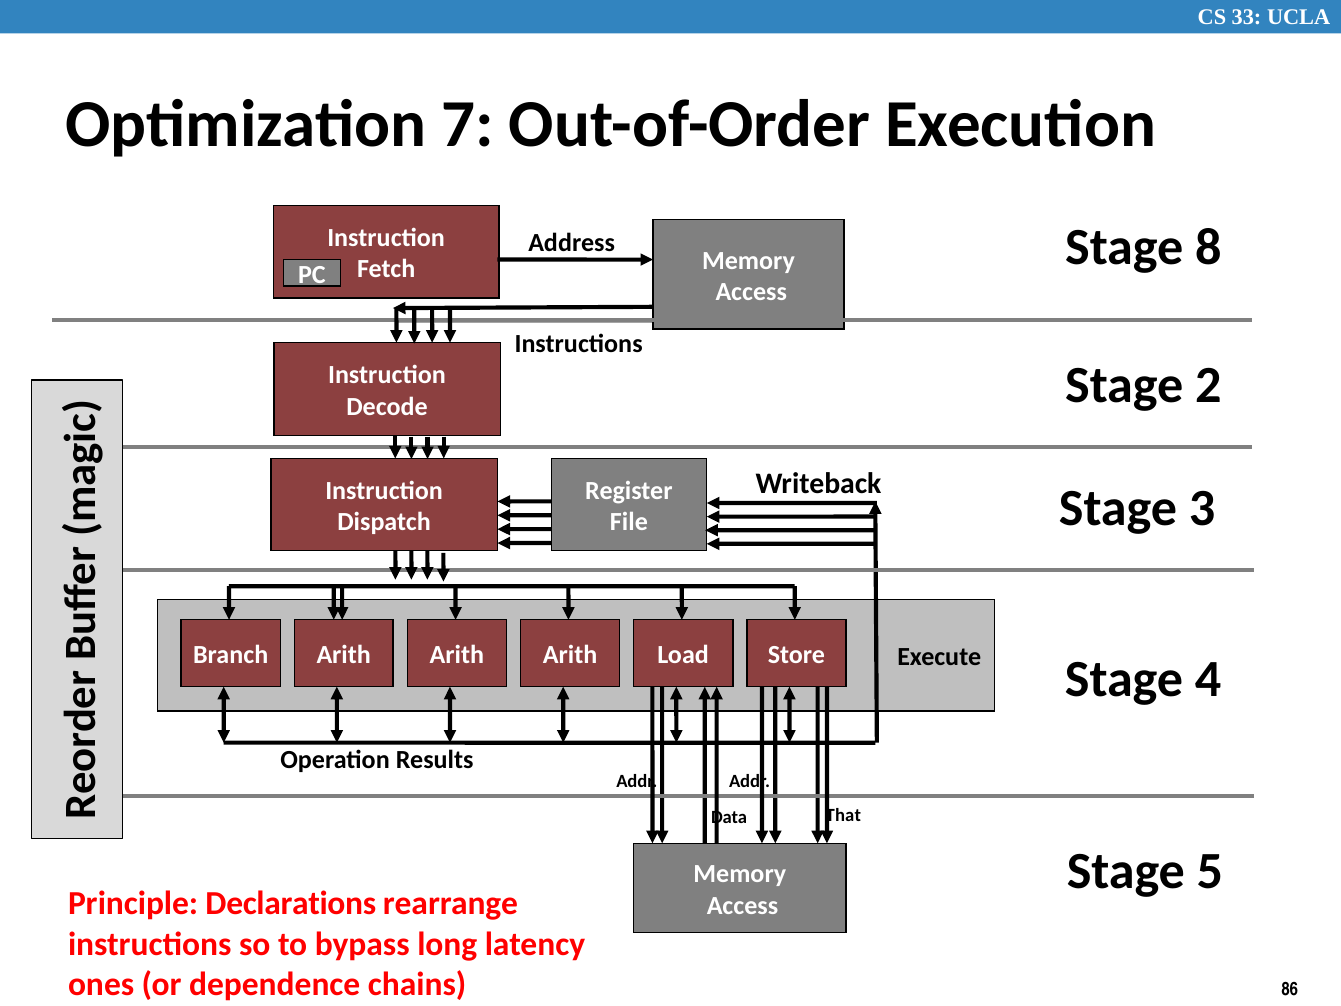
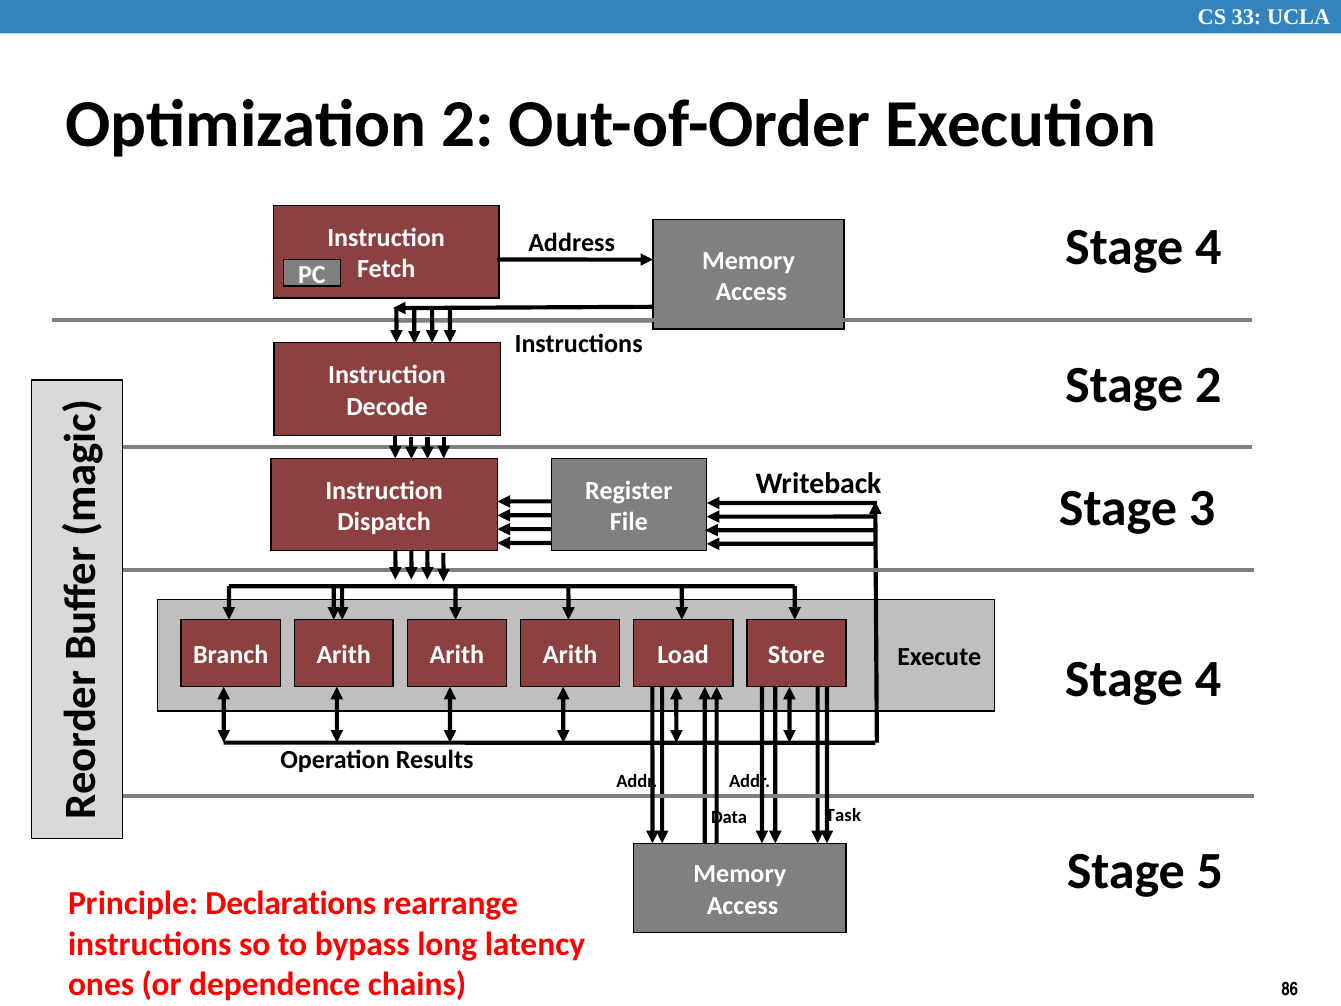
Optimization 7: 7 -> 2
PC Stage 8: 8 -> 4
That: That -> Task
